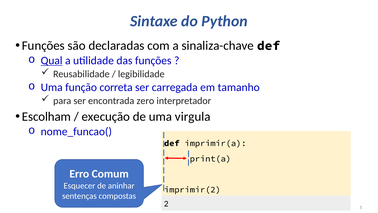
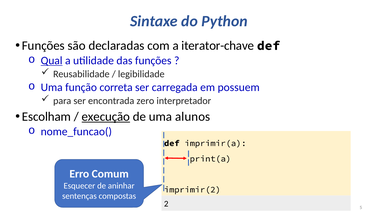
sinaliza-chave: sinaliza-chave -> iterator-chave
tamanho: tamanho -> possuem
execução underline: none -> present
virgula: virgula -> alunos
